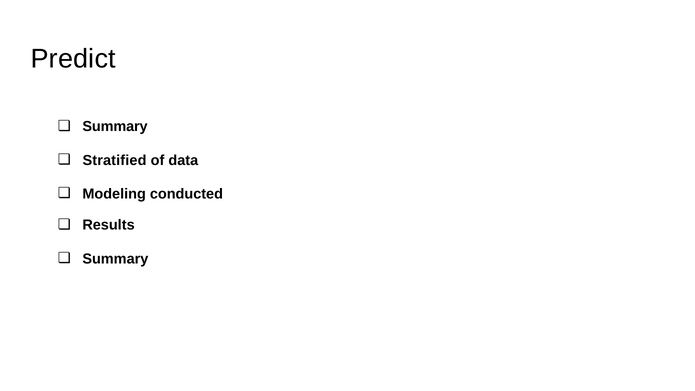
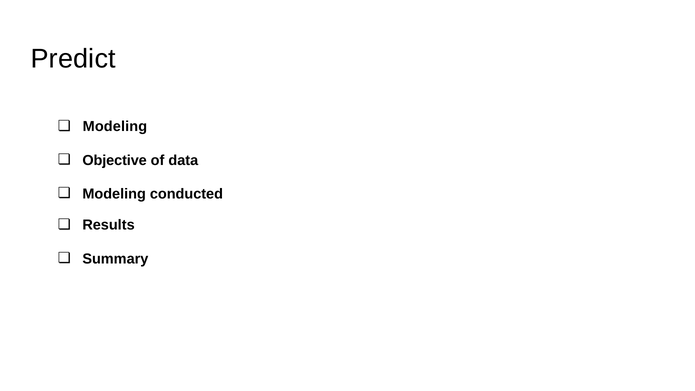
Summary at (115, 127): Summary -> Modeling
Stratified: Stratified -> Objective
